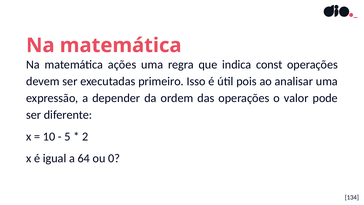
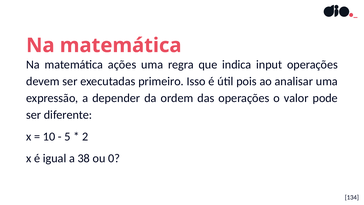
const: const -> input
64: 64 -> 38
